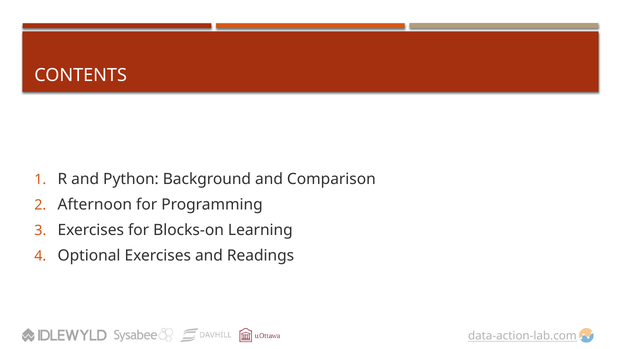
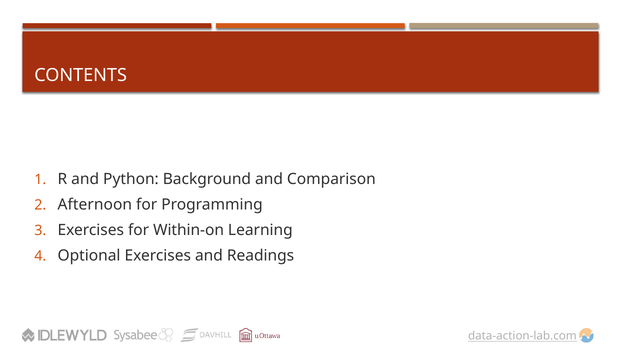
Blocks-on: Blocks-on -> Within-on
